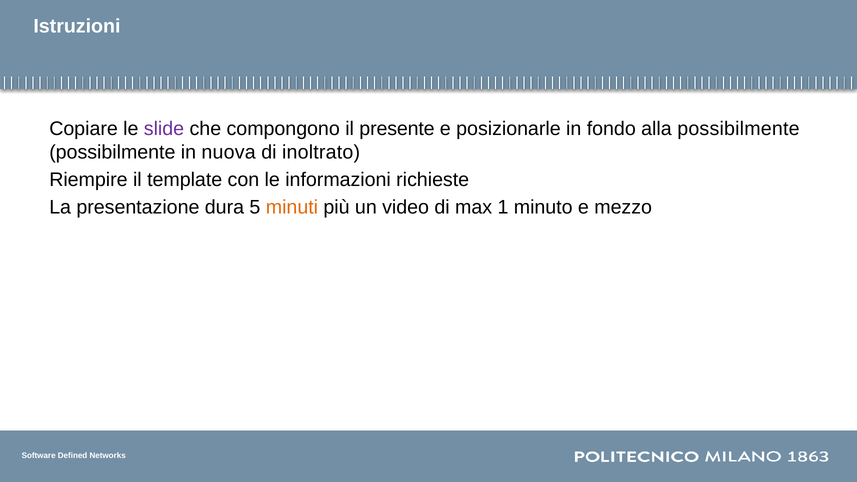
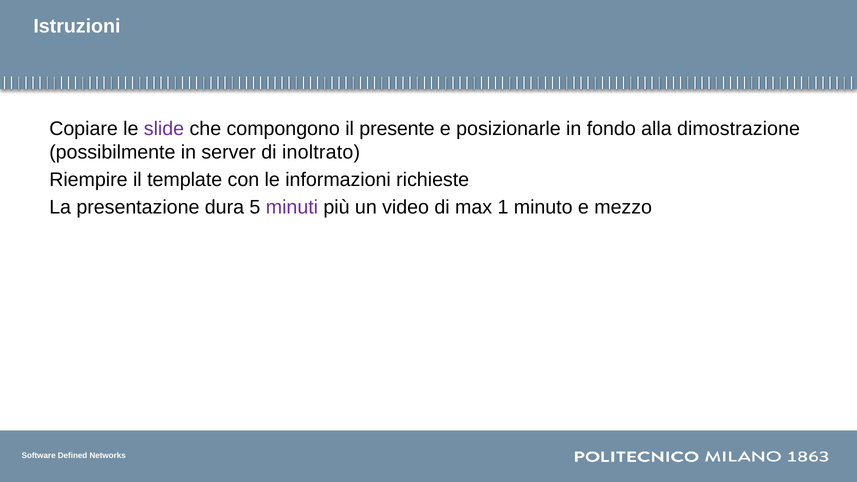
alla possibilmente: possibilmente -> dimostrazione
nuova: nuova -> server
minuti colour: orange -> purple
